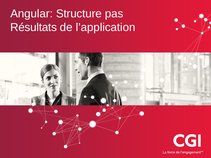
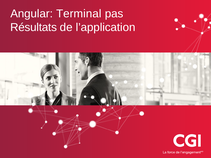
Structure: Structure -> Terminal
